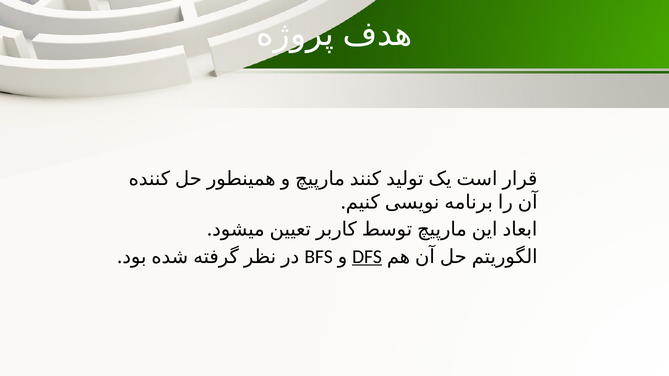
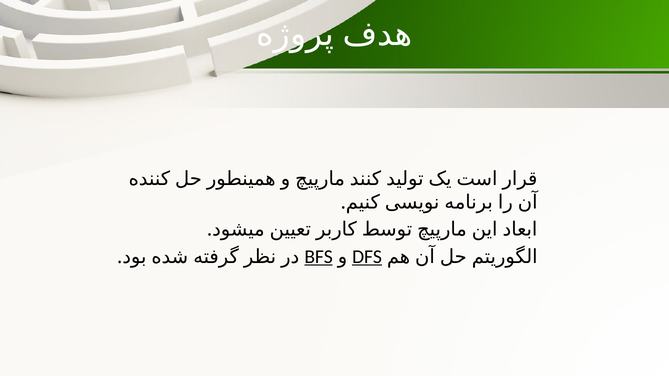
BFS underline: none -> present
